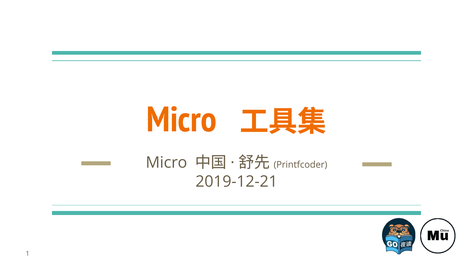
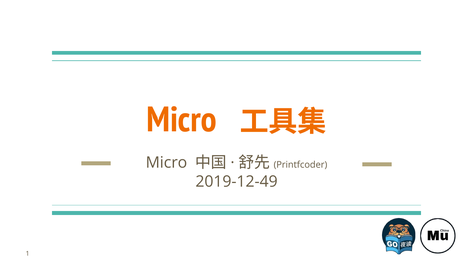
2019-12-21: 2019-12-21 -> 2019-12-49
